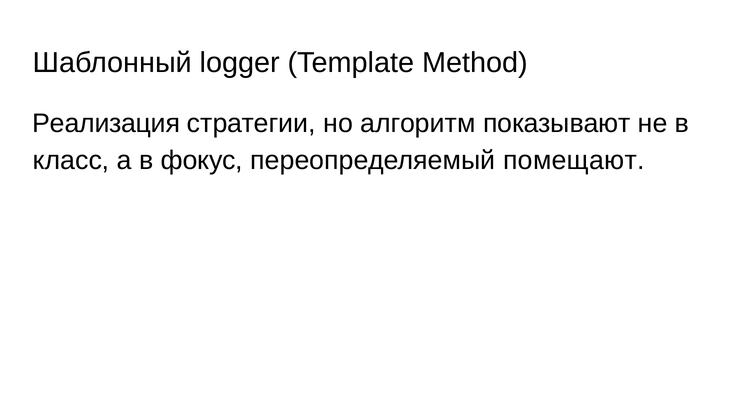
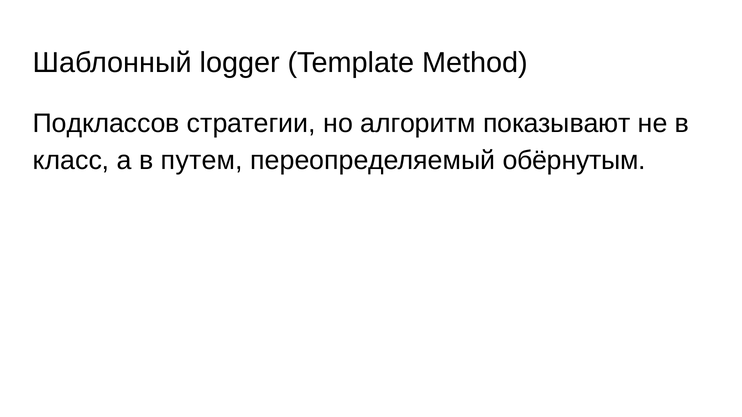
Реализация: Реализация -> Подклассов
фокус: фокус -> путем
помещают: помещают -> обёрнутым
